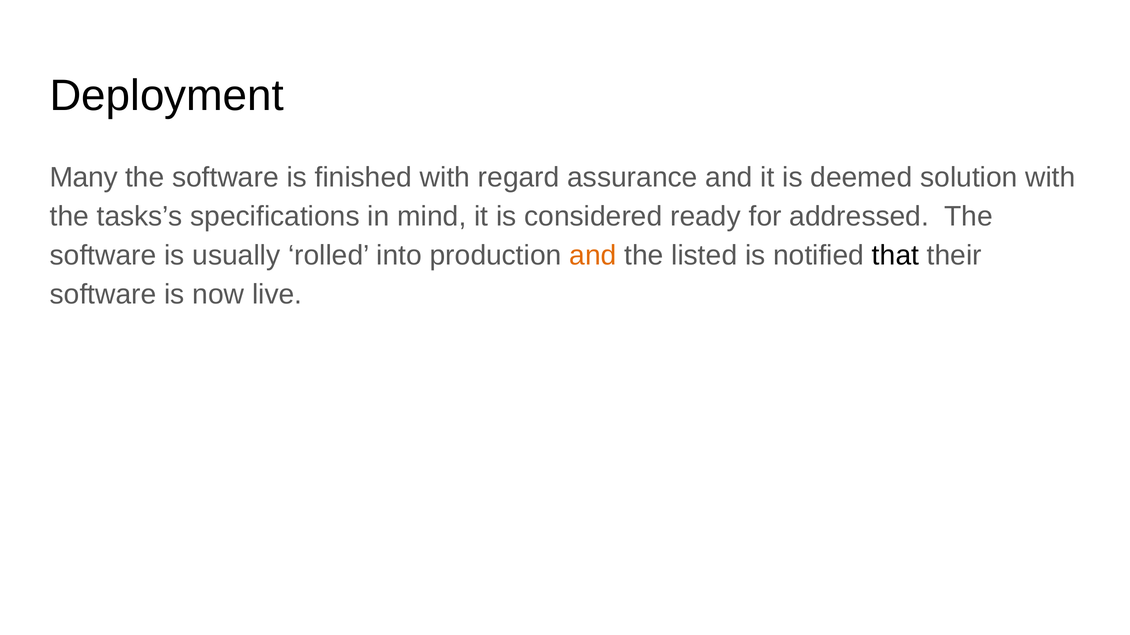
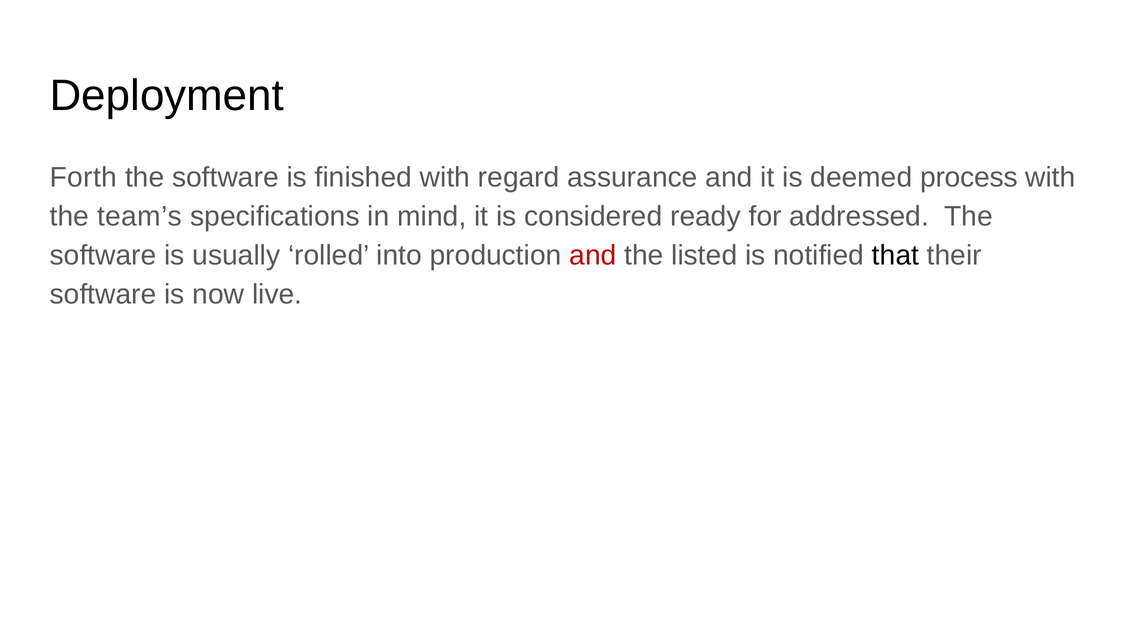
Many: Many -> Forth
solution: solution -> process
tasks’s: tasks’s -> team’s
and at (593, 256) colour: orange -> red
